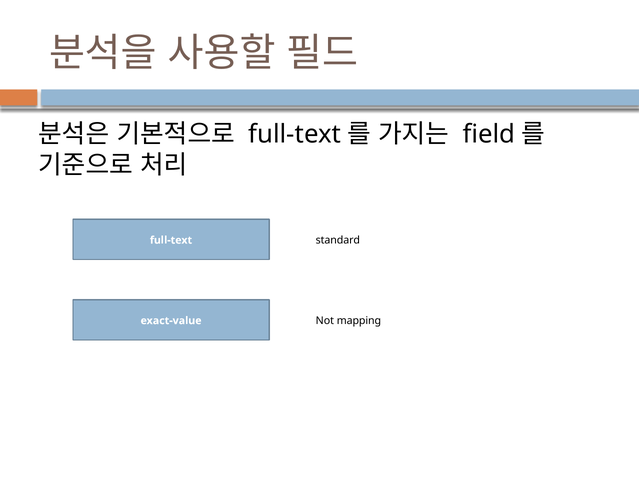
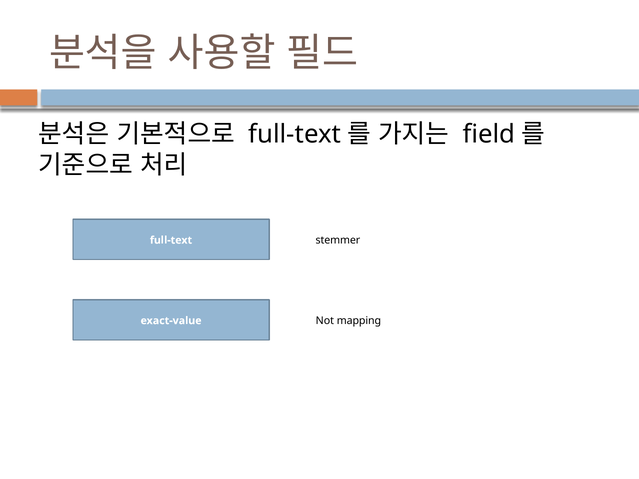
standard: standard -> stemmer
